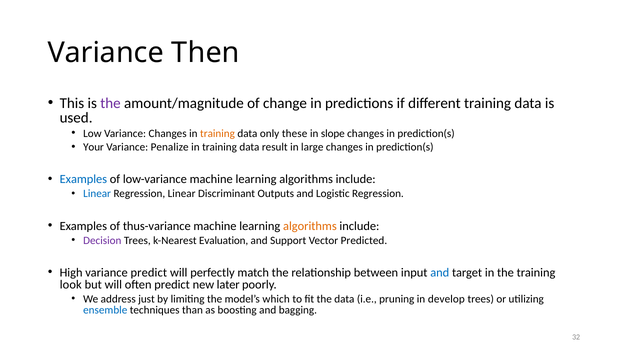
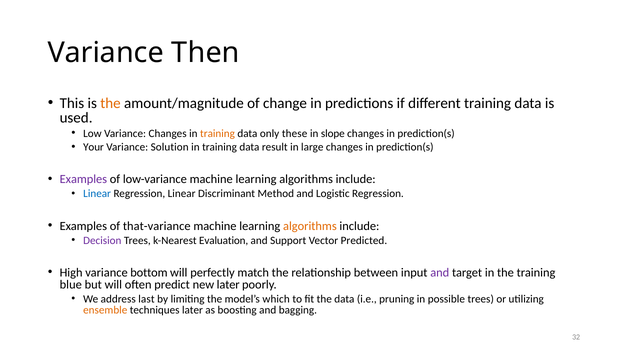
the at (111, 103) colour: purple -> orange
Penalize: Penalize -> Solution
Examples at (83, 179) colour: blue -> purple
Outputs: Outputs -> Method
thus-variance: thus-variance -> that-variance
variance predict: predict -> bottom
and at (440, 273) colour: blue -> purple
look: look -> blue
just: just -> last
develop: develop -> possible
ensemble colour: blue -> orange
techniques than: than -> later
